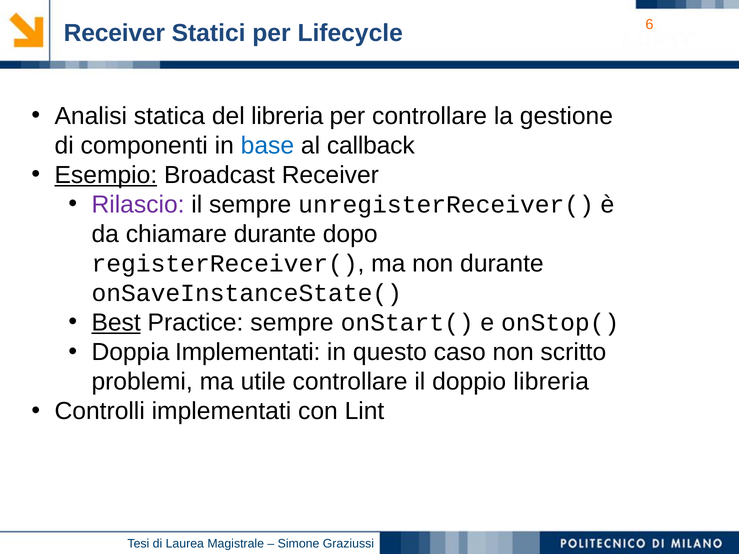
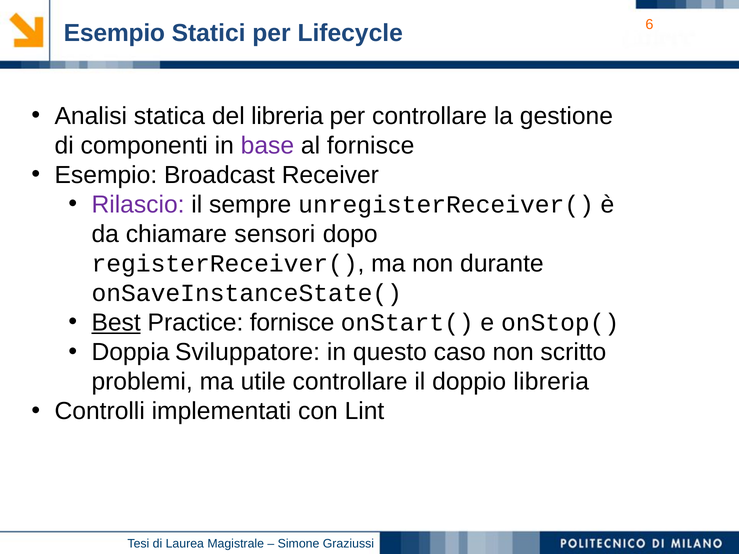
Receiver at (114, 33): Receiver -> Esempio
base colour: blue -> purple
al callback: callback -> fornisce
Esempio at (106, 175) underline: present -> none
chiamare durante: durante -> sensori
Practice sempre: sempre -> fornisce
Doppia Implementati: Implementati -> Sviluppatore
